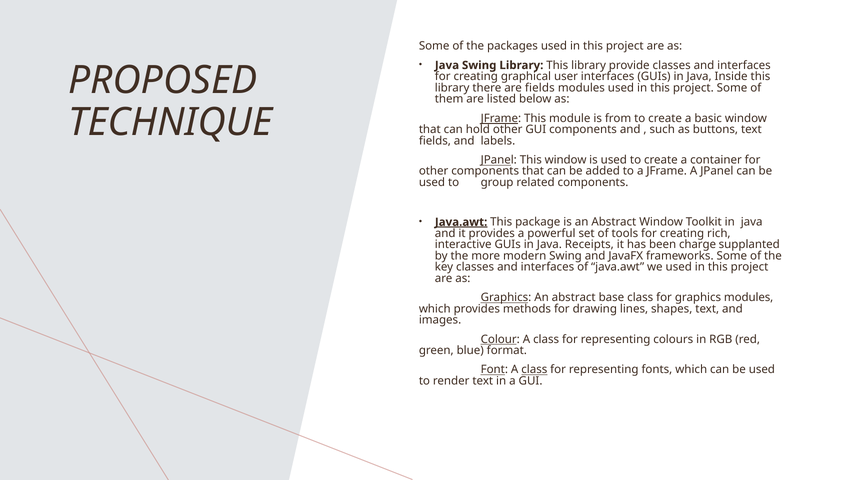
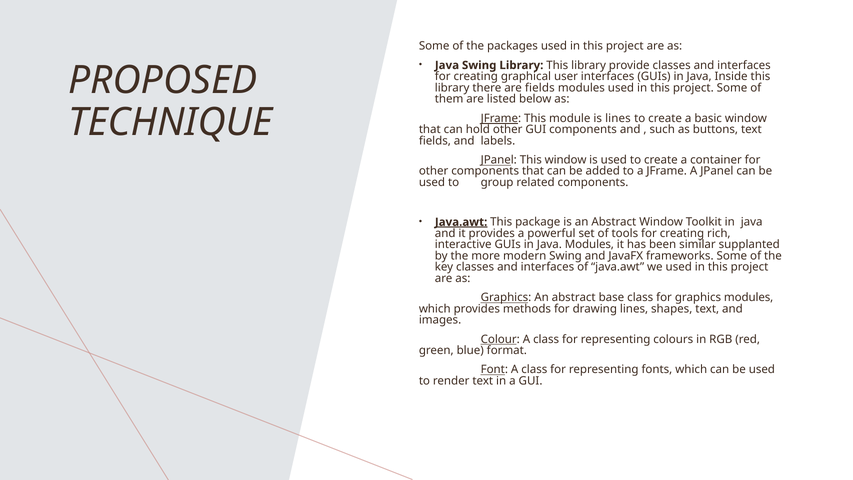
is from: from -> lines
Java Receipts: Receipts -> Modules
charge: charge -> similar
class at (534, 370) underline: present -> none
